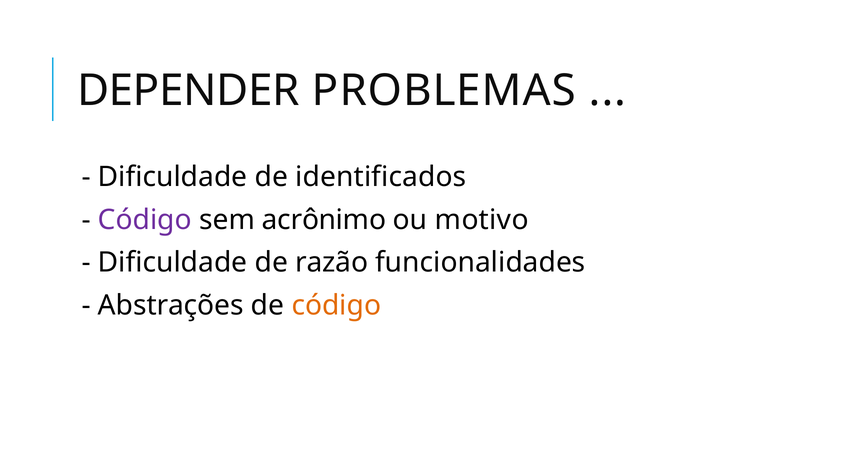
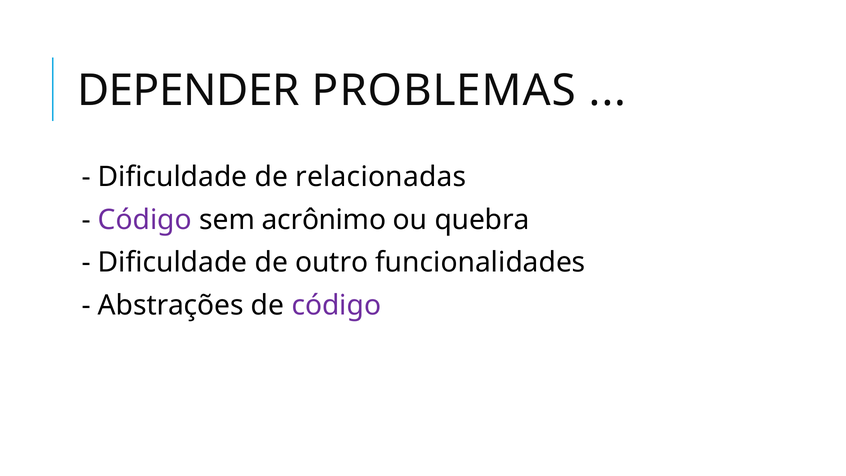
identificados: identificados -> relacionadas
motivo: motivo -> quebra
razão: razão -> outro
código at (336, 305) colour: orange -> purple
